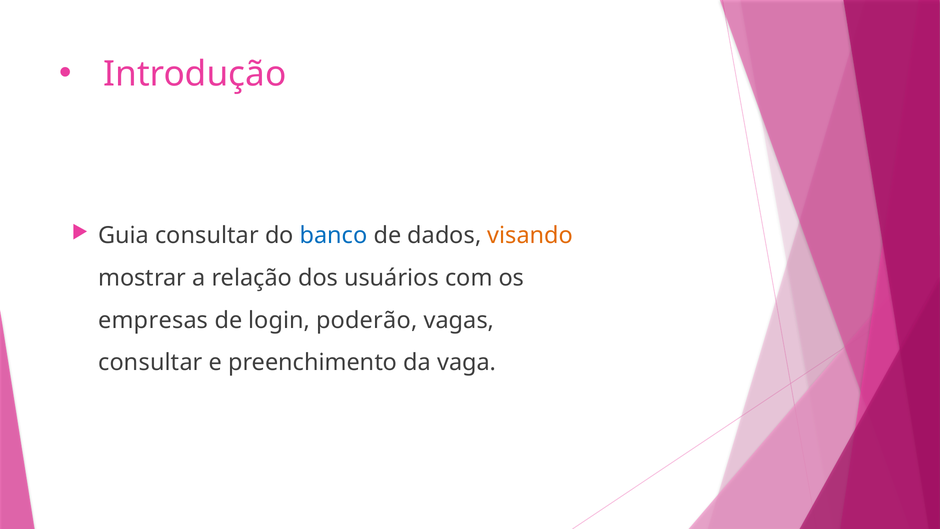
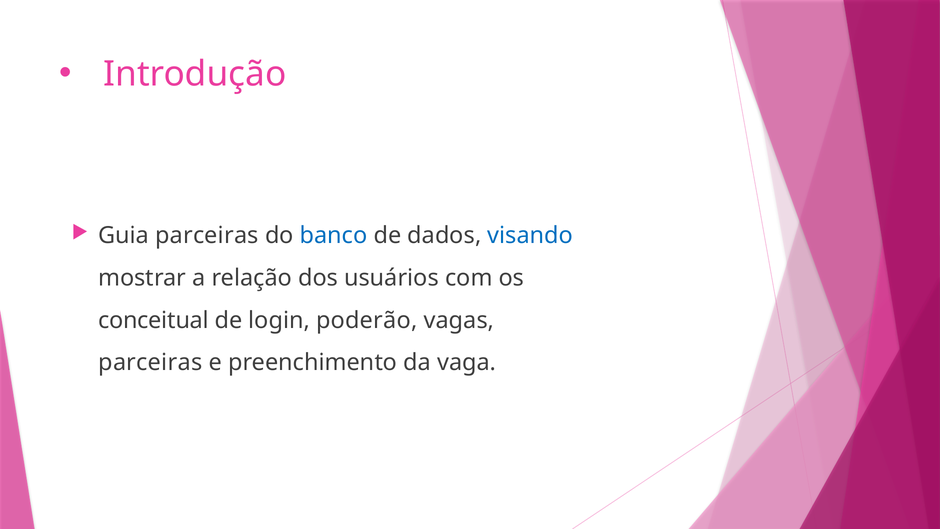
Guia consultar: consultar -> parceiras
visando colour: orange -> blue
empresas: empresas -> conceitual
consultar at (150, 362): consultar -> parceiras
